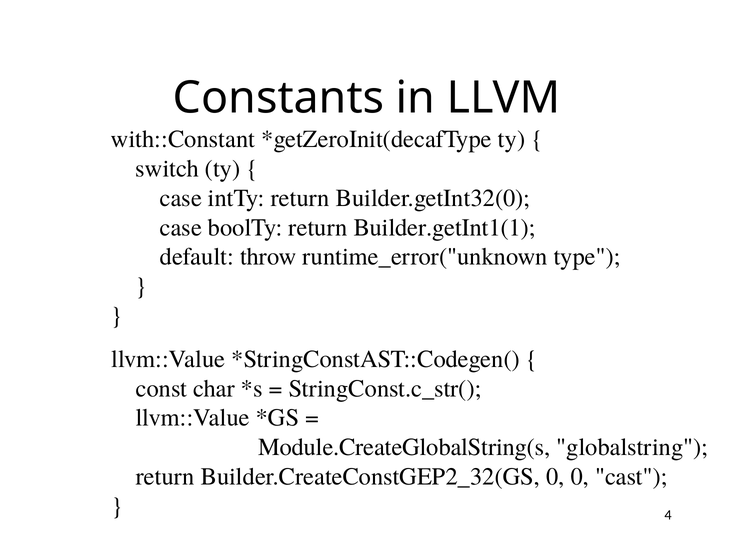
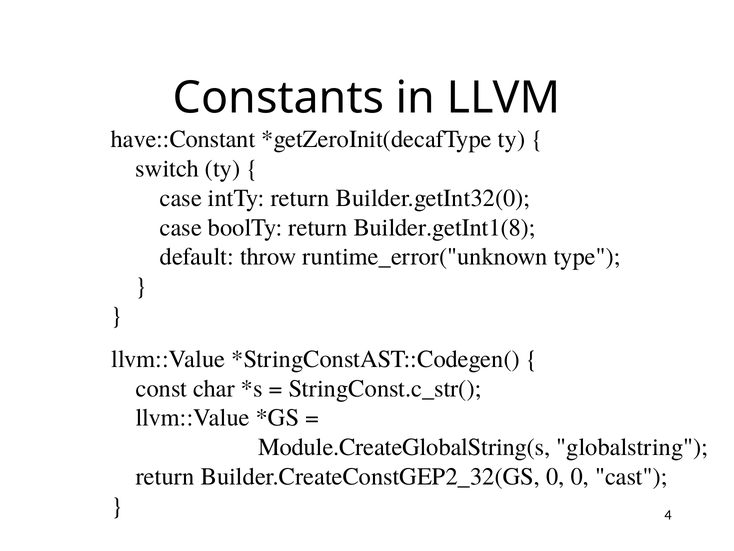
with::Constant: with::Constant -> have::Constant
Builder.getInt1(1: Builder.getInt1(1 -> Builder.getInt1(8
